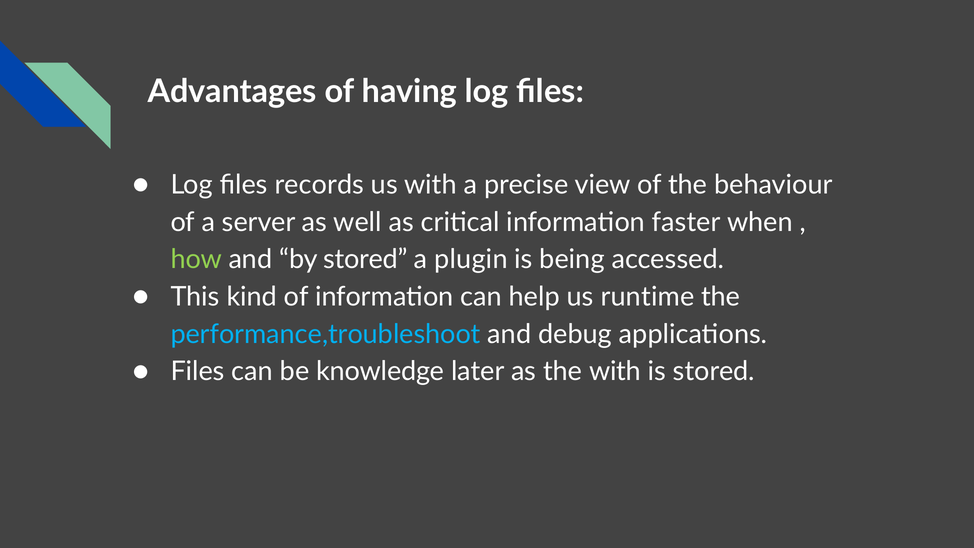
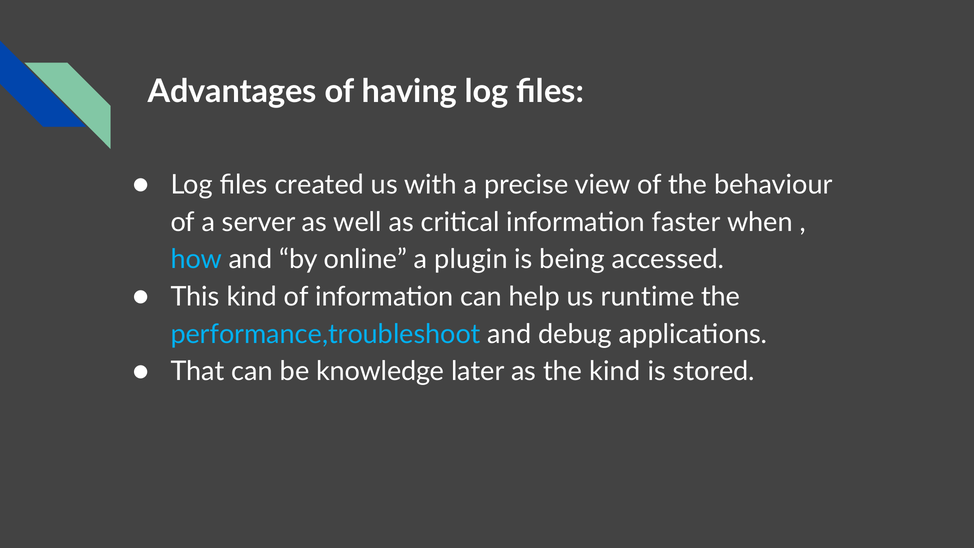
records: records -> created
how colour: light green -> light blue
by stored: stored -> online
Files at (198, 371): Files -> That
the with: with -> kind
